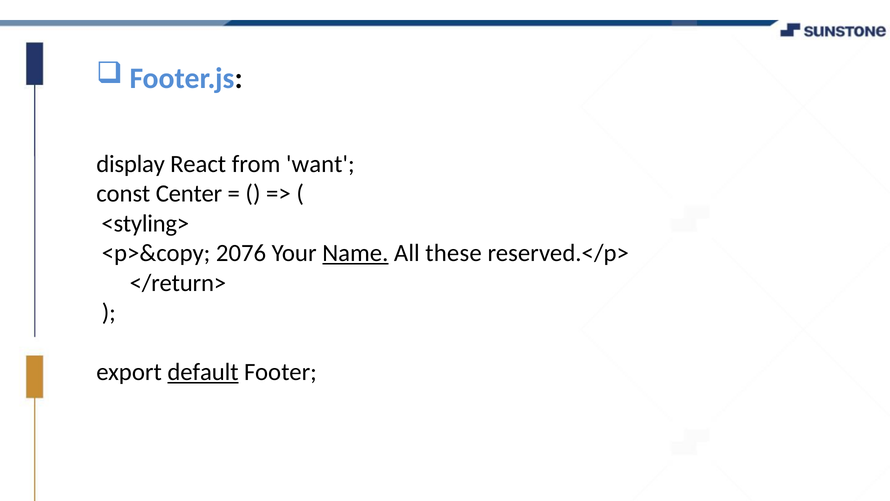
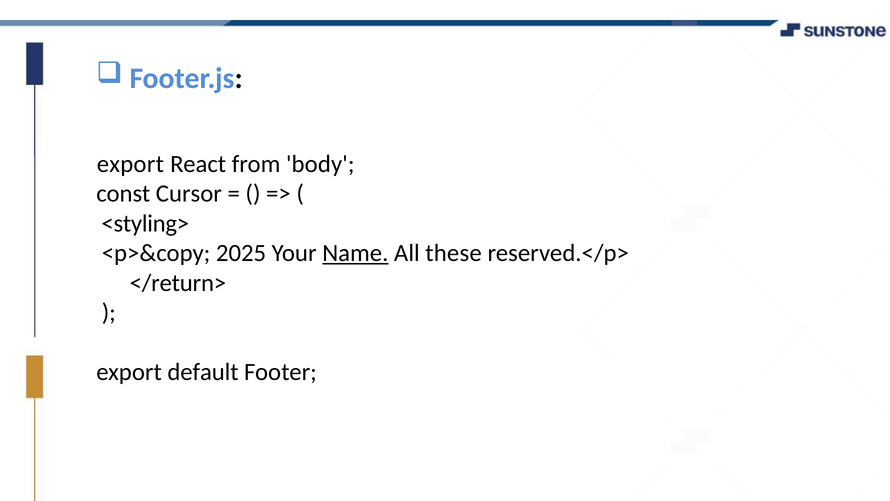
display at (131, 164): display -> export
want: want -> body
Center: Center -> Cursor
2076: 2076 -> 2025
default underline: present -> none
